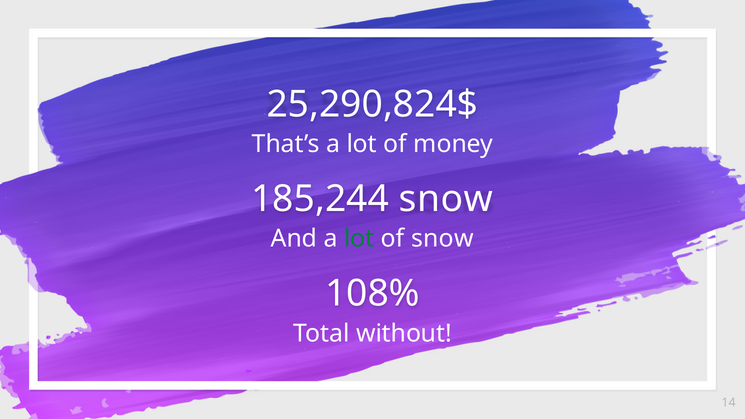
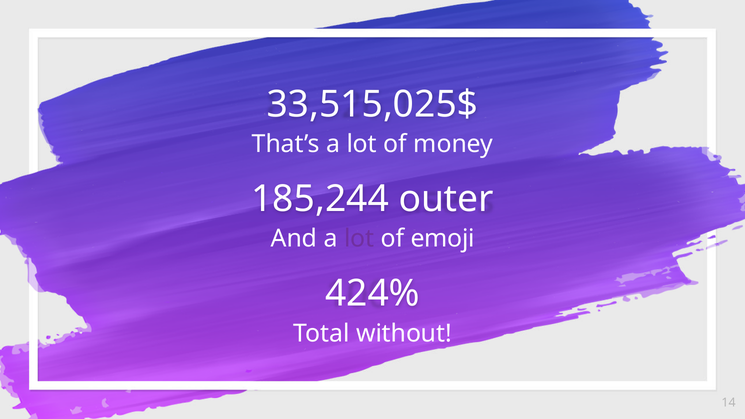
25,290,824$: 25,290,824$ -> 33,515,025$
185,244 snow: snow -> outer
lot at (359, 239) colour: green -> purple
of snow: snow -> emoji
108%: 108% -> 424%
